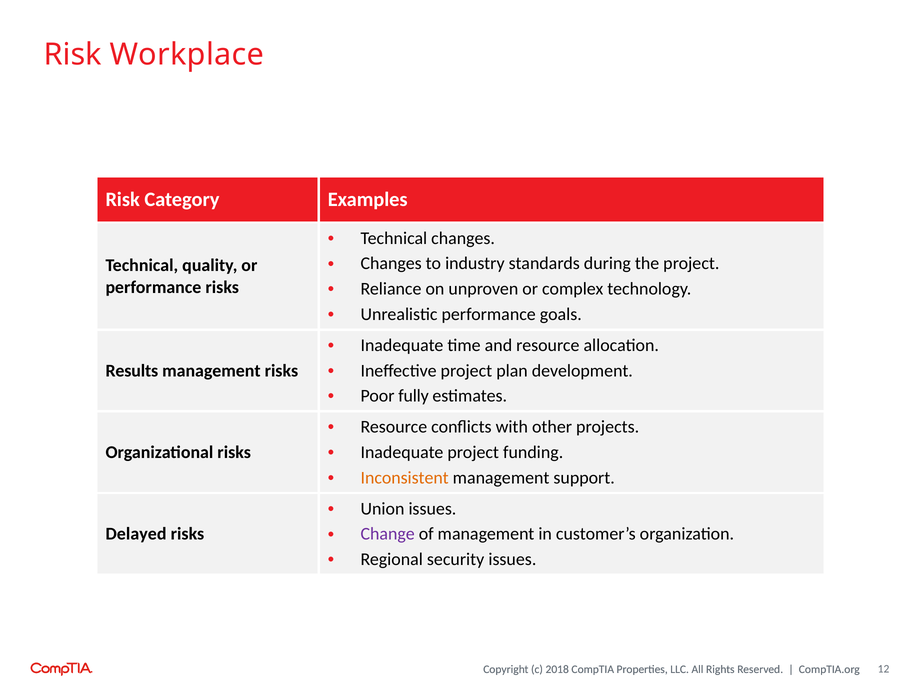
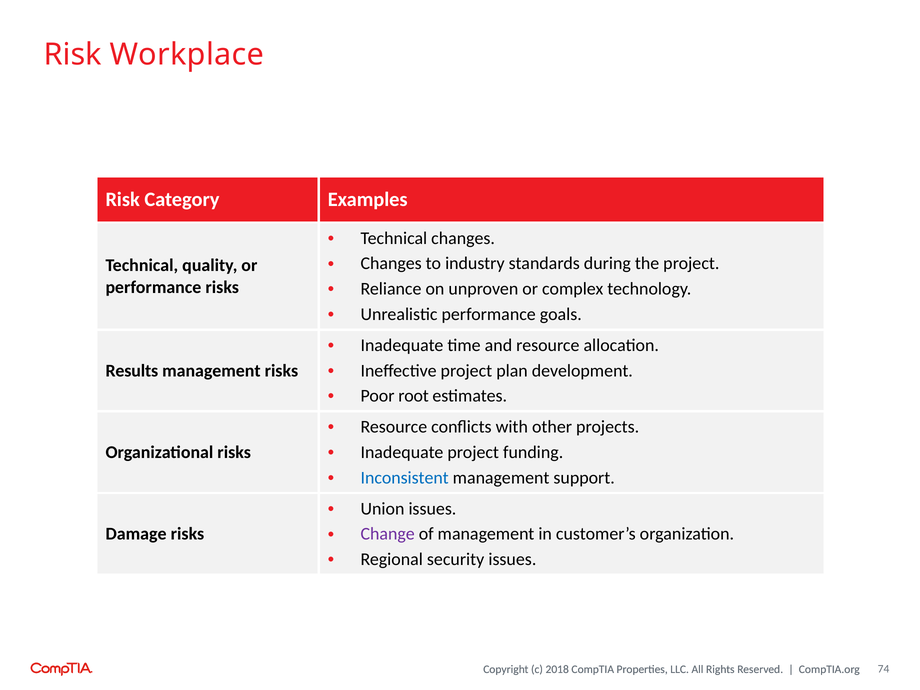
fully: fully -> root
Inconsistent colour: orange -> blue
Delayed: Delayed -> Damage
12: 12 -> 74
